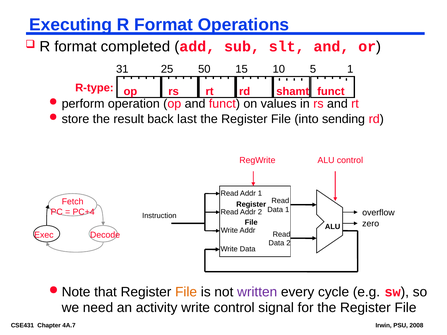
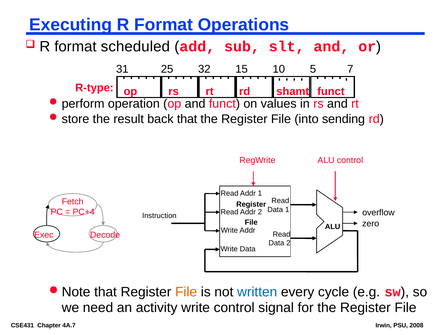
completed: completed -> scheduled
50: 50 -> 32
5 1: 1 -> 7
back last: last -> that
written colour: purple -> blue
